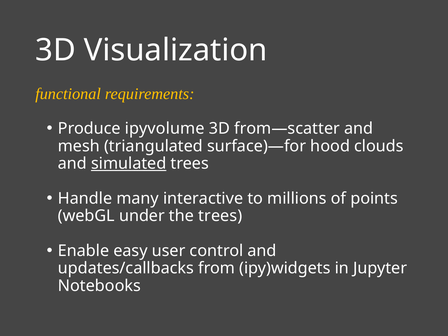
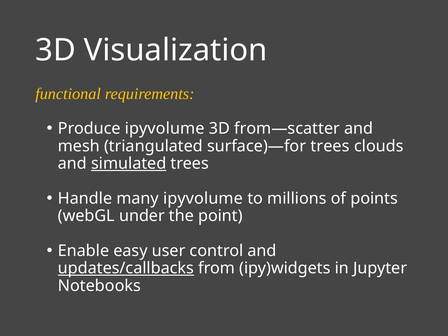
surface)—for hood: hood -> trees
many interactive: interactive -> ipyvolume
the trees: trees -> point
updates/callbacks underline: none -> present
